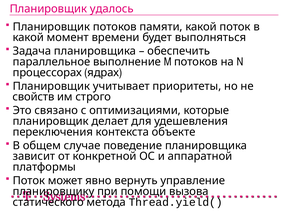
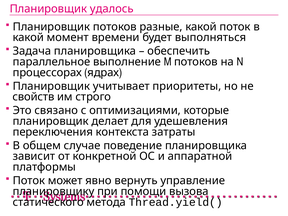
памяти: памяти -> разные
объекте: объекте -> затраты
